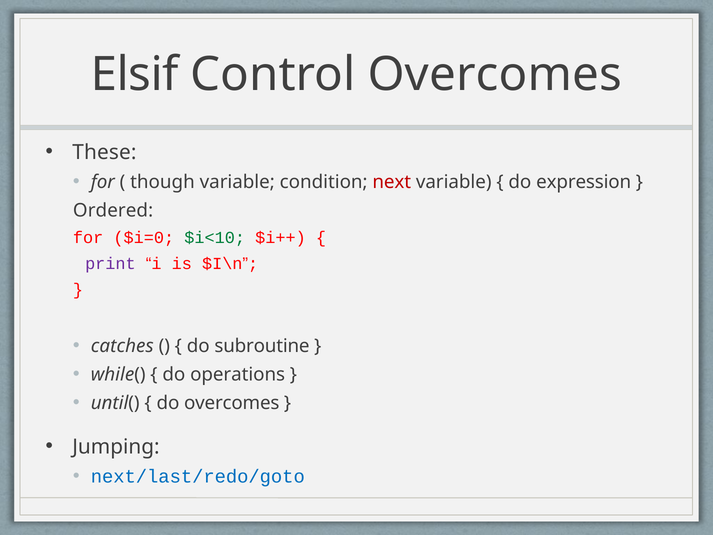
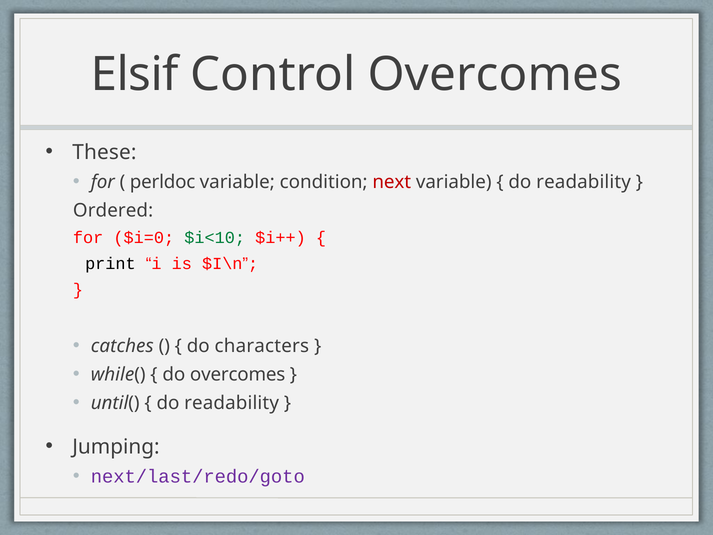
though: though -> perldoc
expression at (584, 182): expression -> readability
print colour: purple -> black
subroutine: subroutine -> characters
do operations: operations -> overcomes
overcomes at (232, 403): overcomes -> readability
next/last/redo/goto colour: blue -> purple
